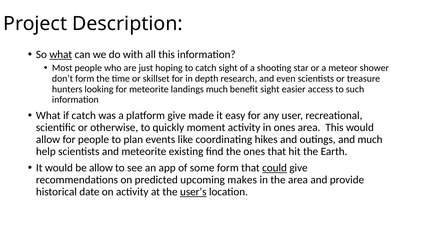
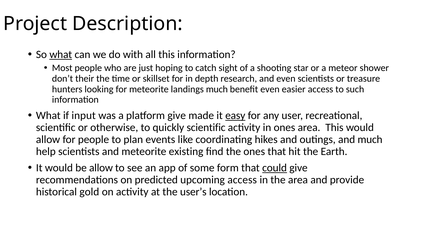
don’t form: form -> their
benefit sight: sight -> even
if catch: catch -> input
easy underline: none -> present
quickly moment: moment -> scientific
upcoming makes: makes -> access
date: date -> gold
user’s underline: present -> none
